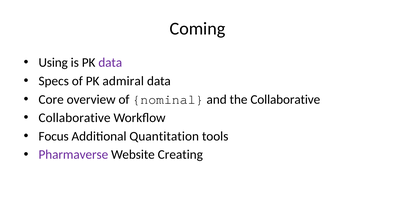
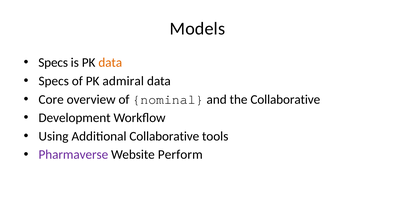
Coming: Coming -> Models
Using at (53, 63): Using -> Specs
data at (110, 63) colour: purple -> orange
Collaborative at (75, 118): Collaborative -> Development
Focus: Focus -> Using
Additional Quantitation: Quantitation -> Collaborative
Creating: Creating -> Perform
